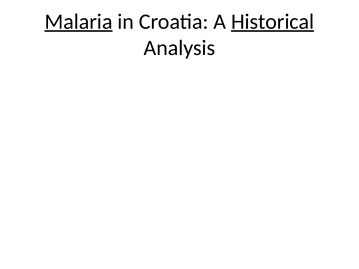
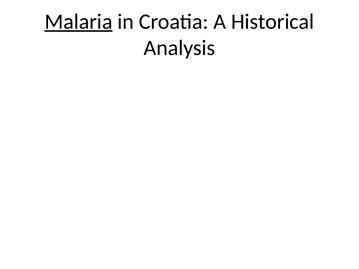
Historical underline: present -> none
